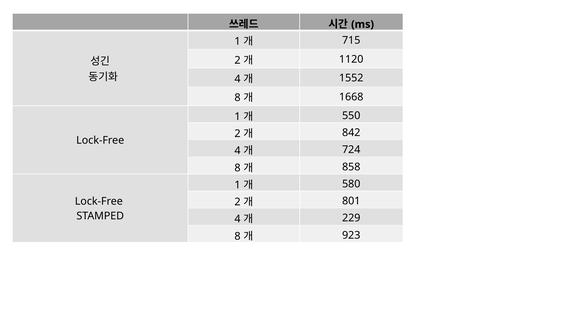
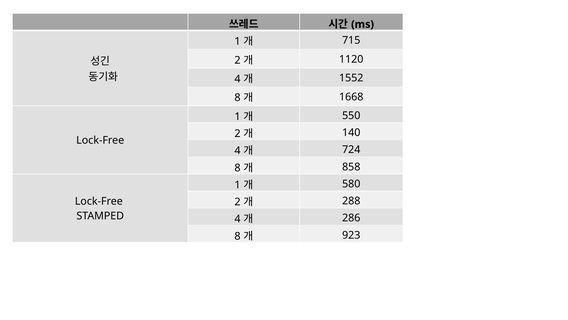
842: 842 -> 140
801: 801 -> 288
229: 229 -> 286
